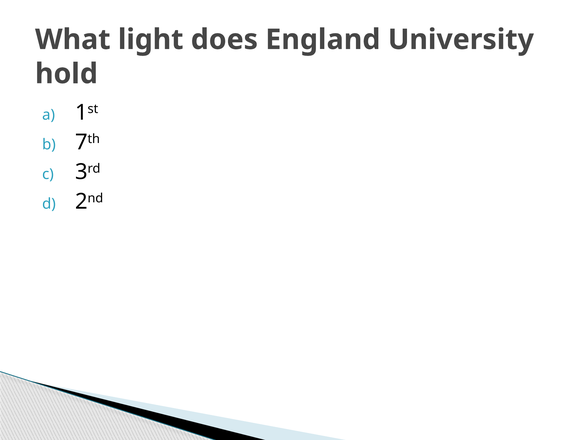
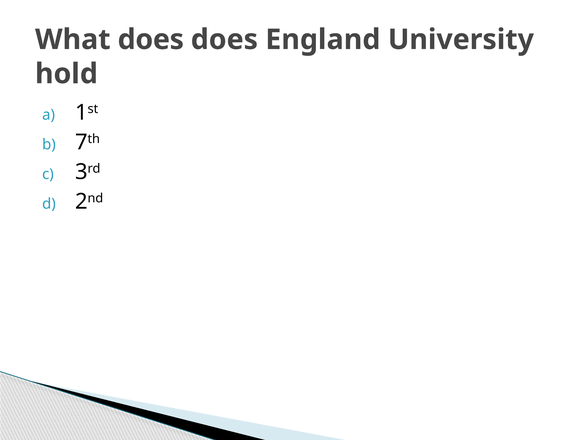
What light: light -> does
